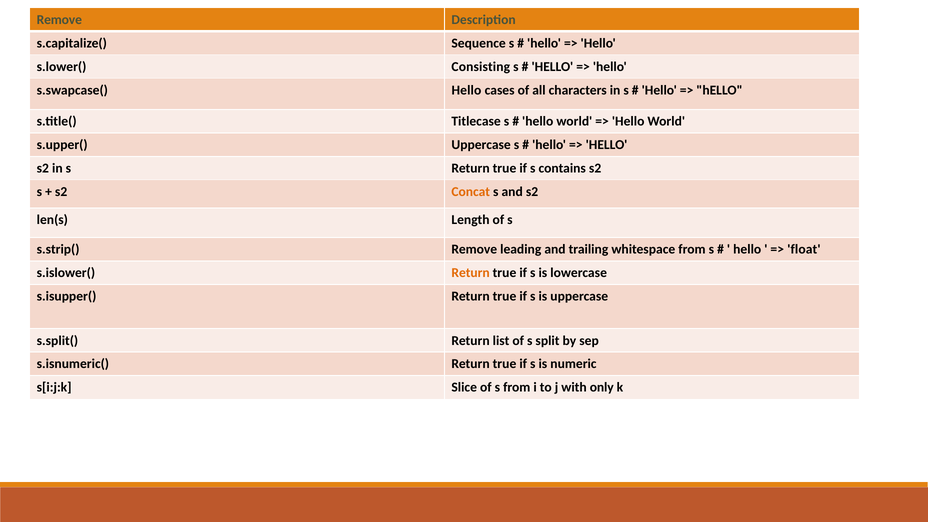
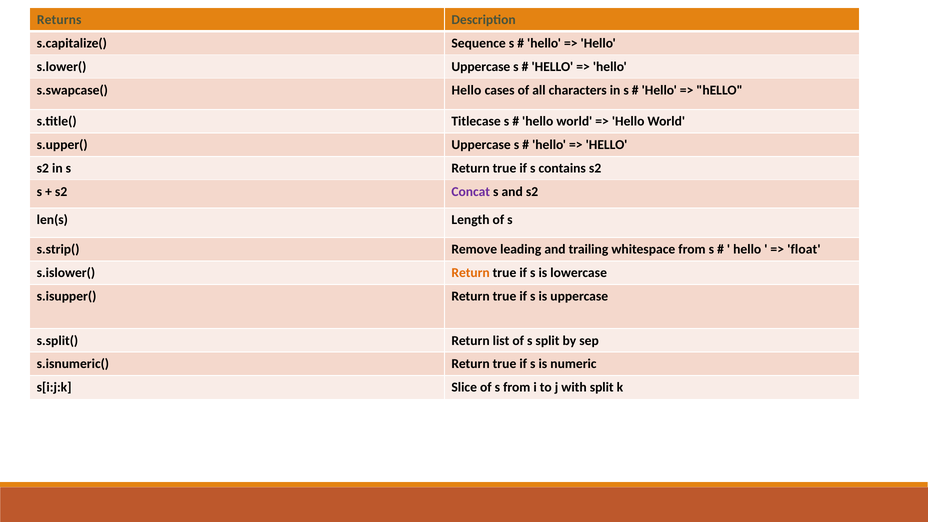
Remove at (59, 20): Remove -> Returns
s.lower( Consisting: Consisting -> Uppercase
Concat colour: orange -> purple
with only: only -> split
